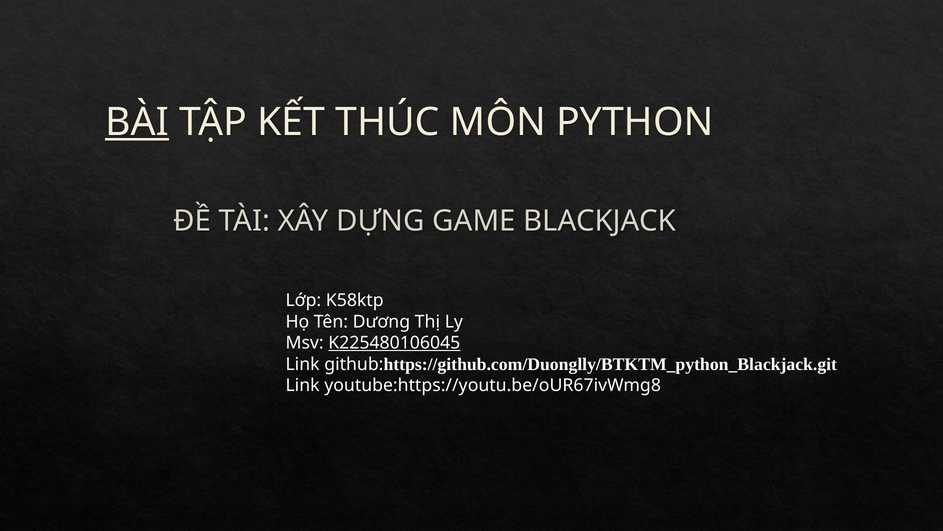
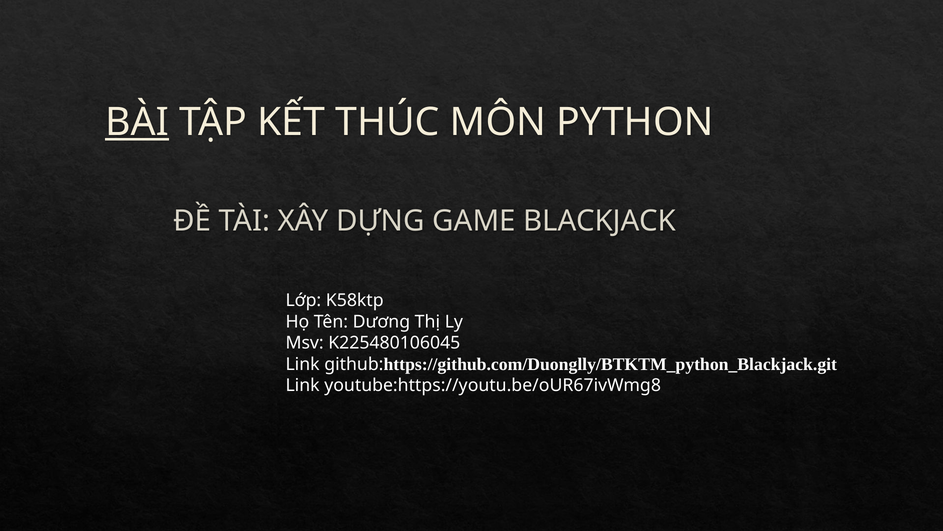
K225480106045 underline: present -> none
